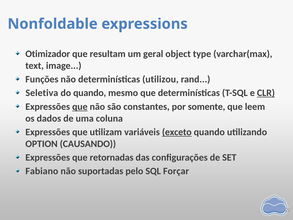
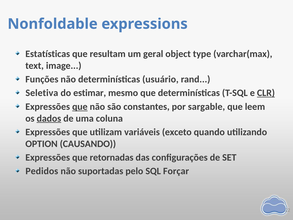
Otimizador: Otimizador -> Estatísticas
utilizou: utilizou -> usuário
do quando: quando -> estimar
somente: somente -> sargable
dados underline: none -> present
exceto underline: present -> none
Fabiano: Fabiano -> Pedidos
